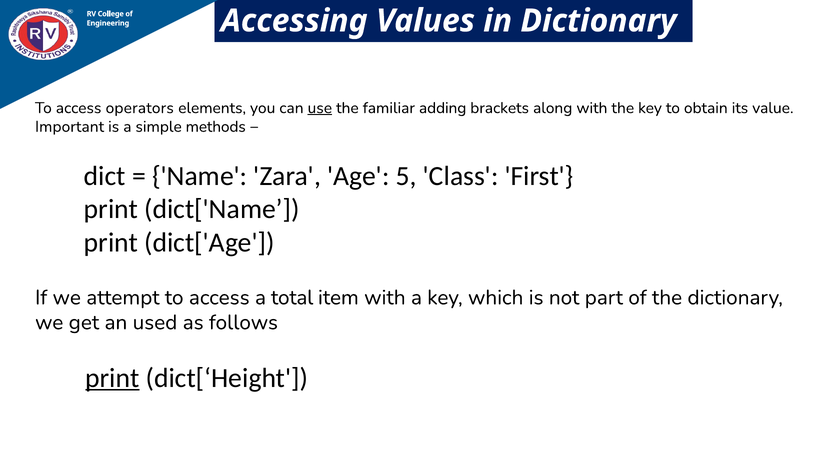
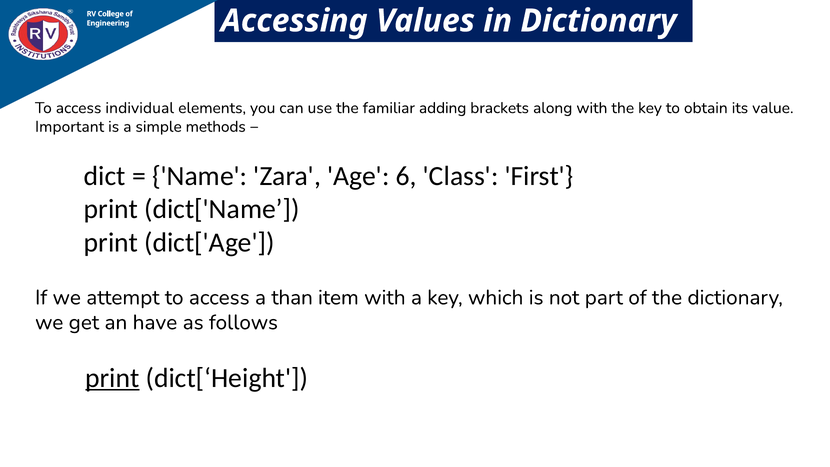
operators: operators -> individual
use underline: present -> none
5: 5 -> 6
total: total -> than
used: used -> have
